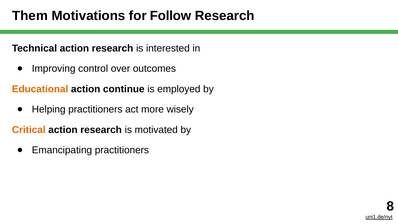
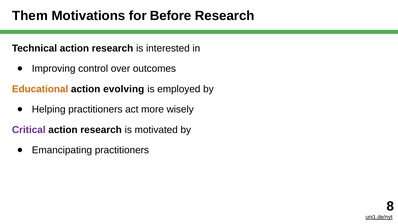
Follow: Follow -> Before
continue: continue -> evolving
Critical colour: orange -> purple
